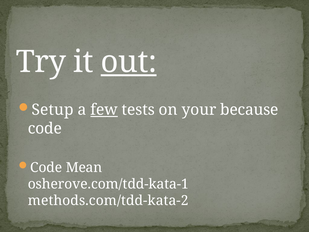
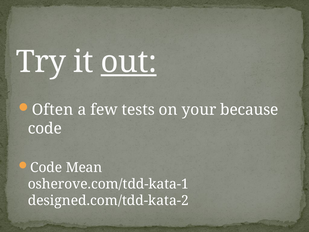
Setup: Setup -> Often
few underline: present -> none
methods.com/tdd-kata-2: methods.com/tdd-kata-2 -> designed.com/tdd-kata-2
